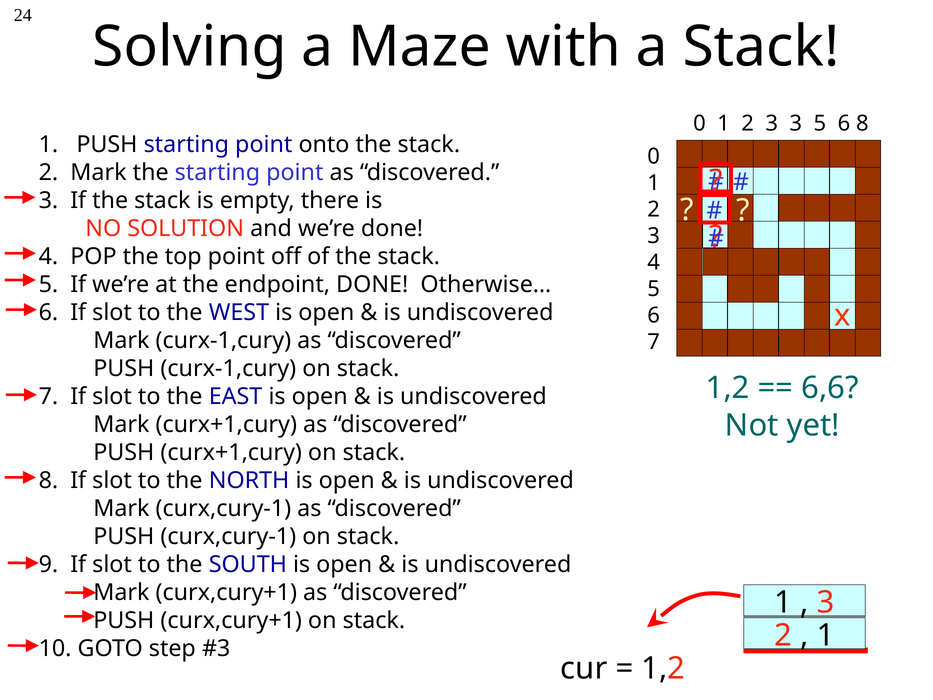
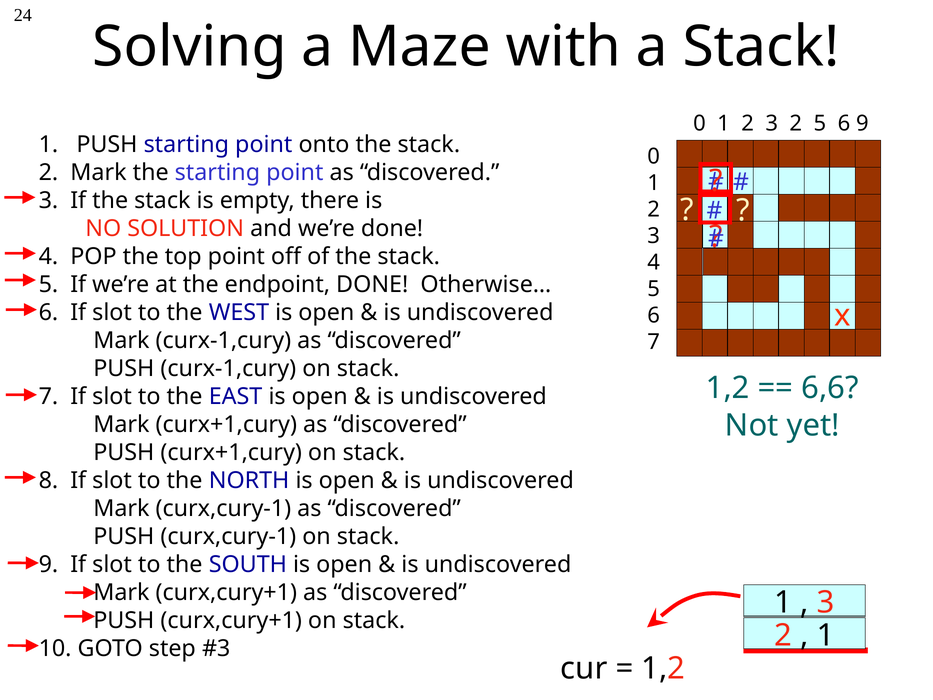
3 3: 3 -> 2
6 8: 8 -> 9
